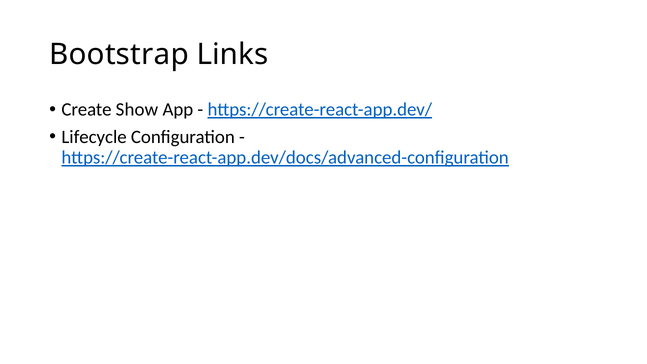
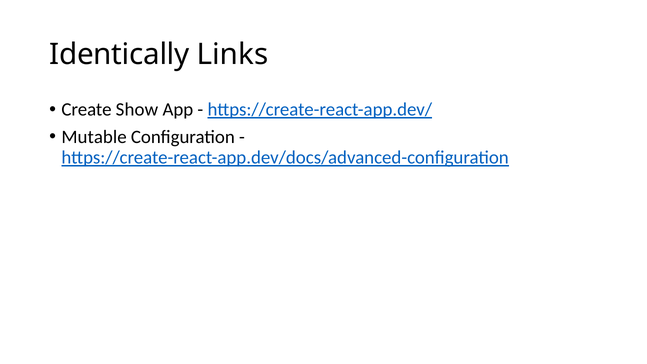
Bootstrap: Bootstrap -> Identically
Lifecycle: Lifecycle -> Mutable
